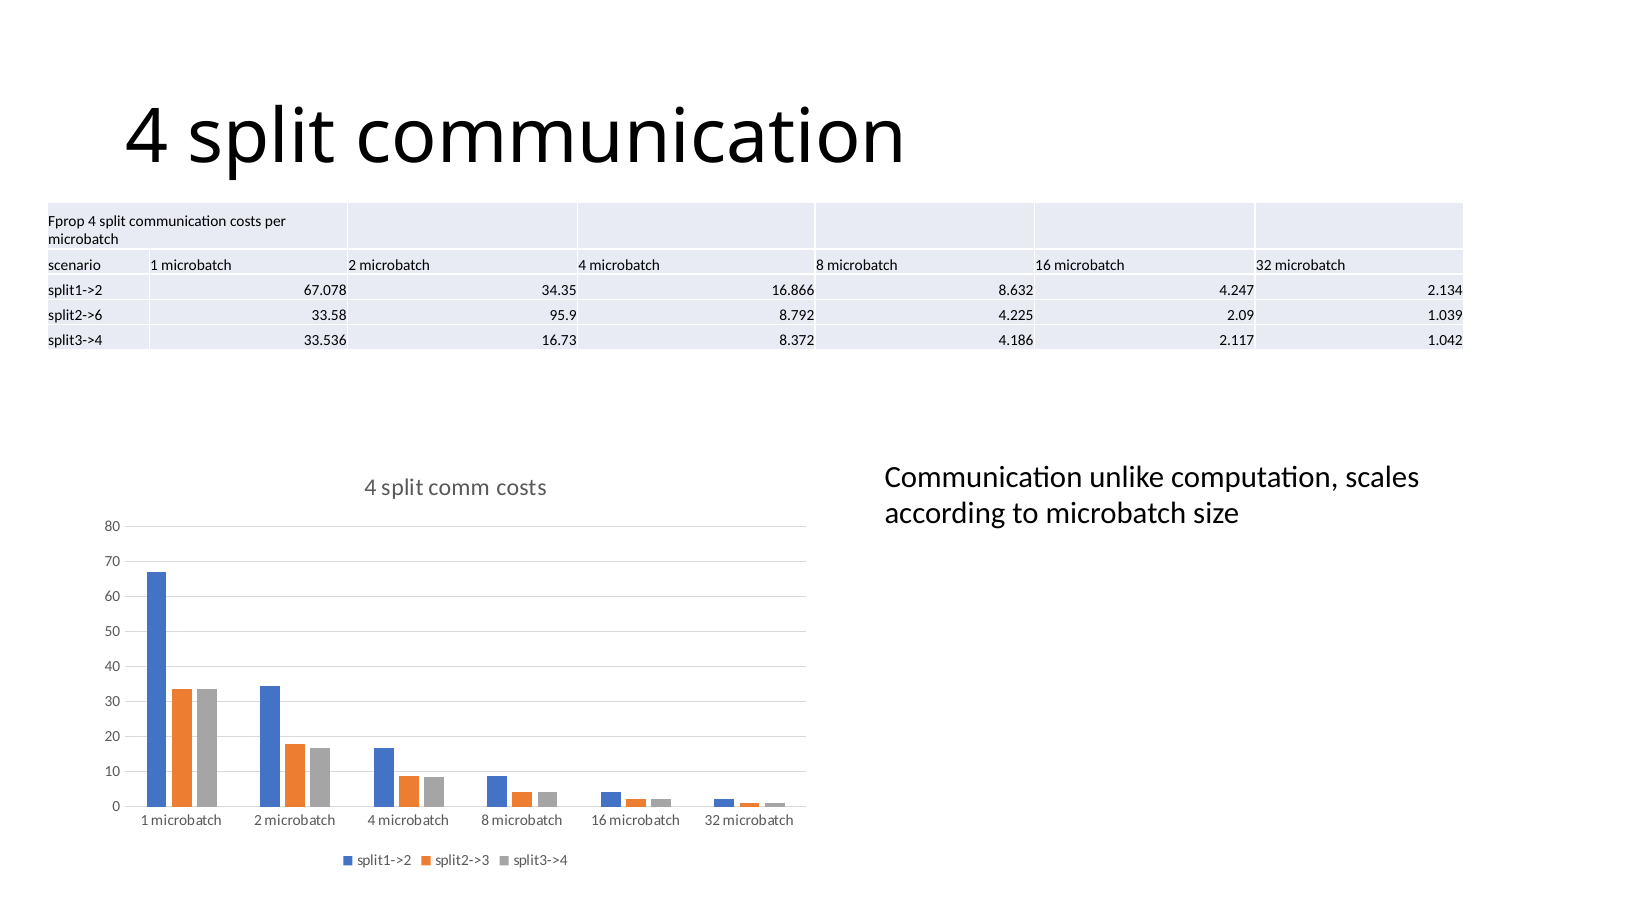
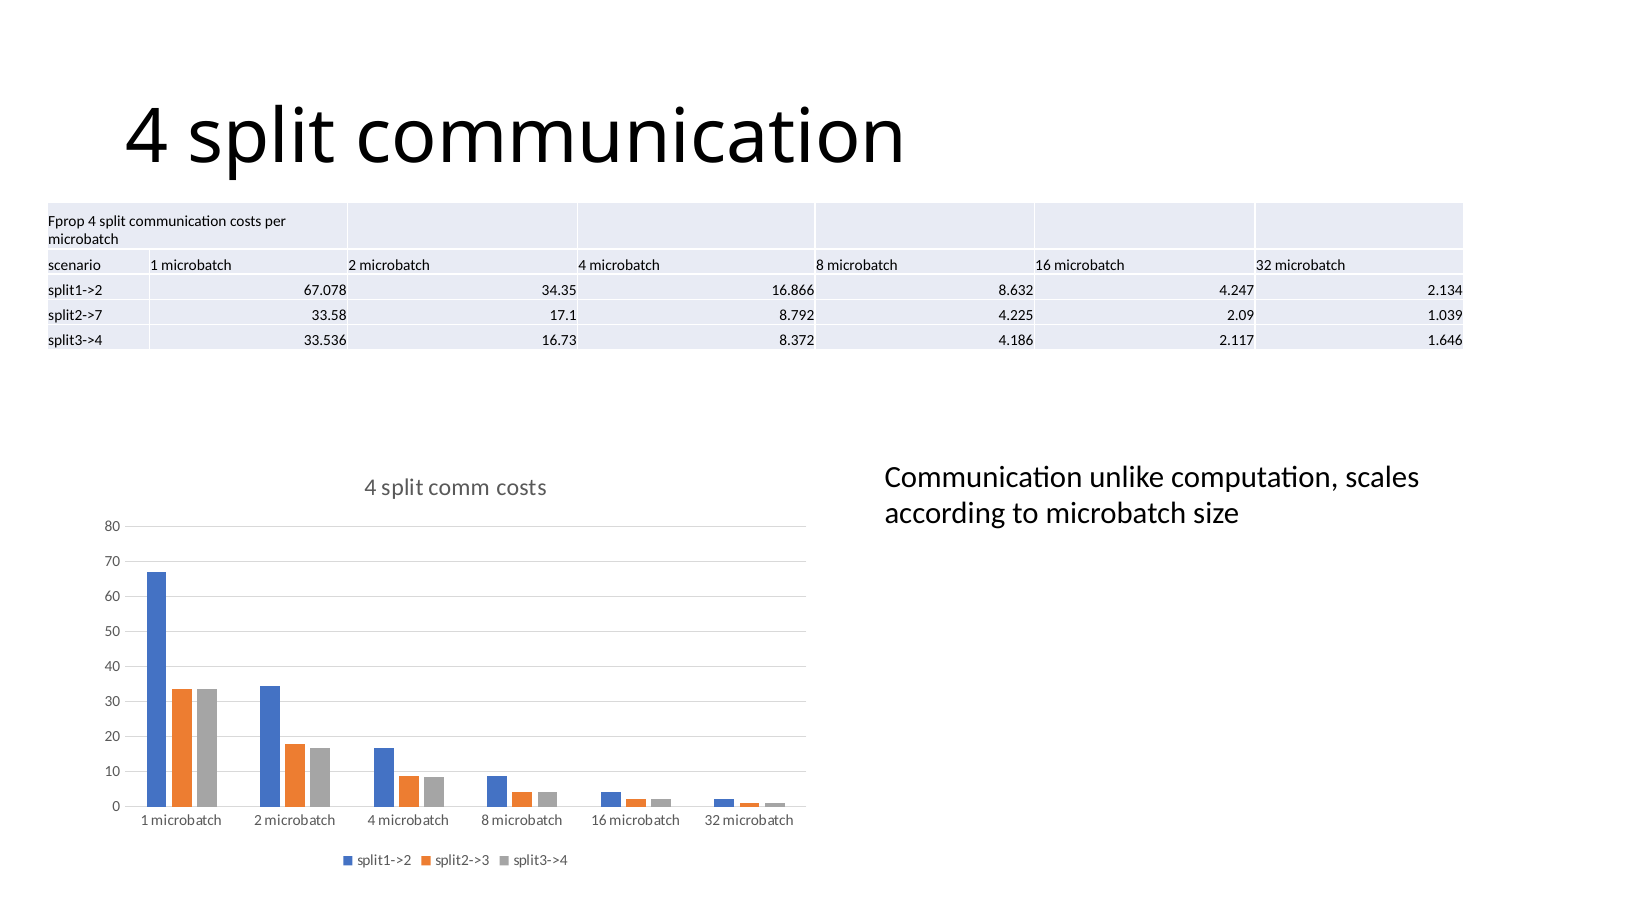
split2->6: split2->6 -> split2->7
95.9: 95.9 -> 17.1
1.042: 1.042 -> 1.646
